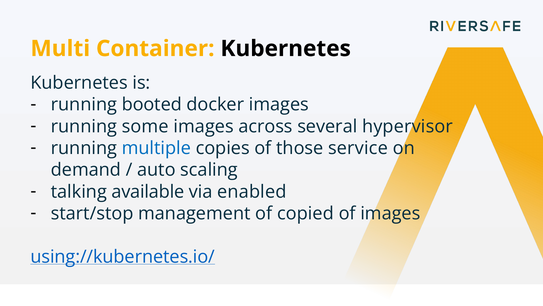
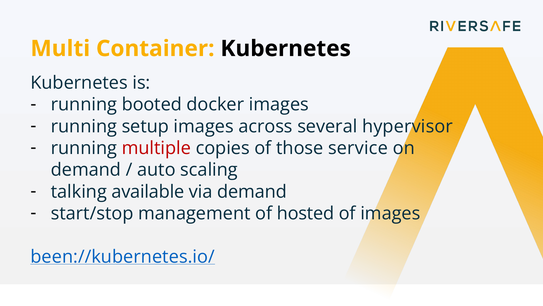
some: some -> setup
multiple colour: blue -> red
via enabled: enabled -> demand
copied: copied -> hosted
using://kubernetes.io/: using://kubernetes.io/ -> been://kubernetes.io/
